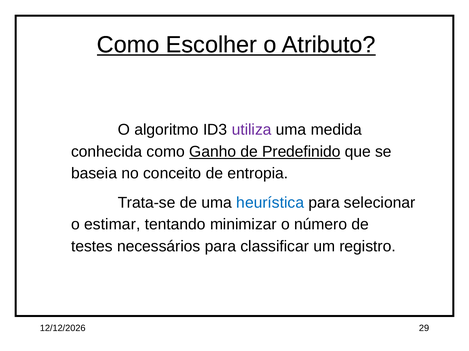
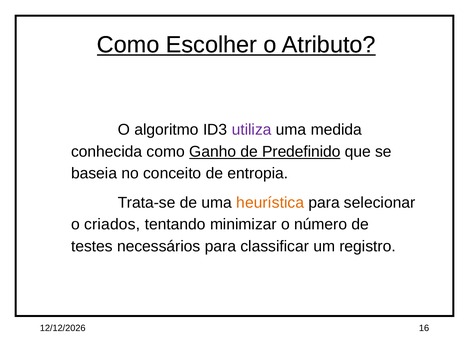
heurística colour: blue -> orange
estimar: estimar -> criados
29: 29 -> 16
